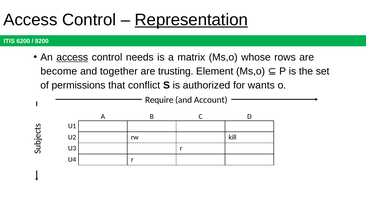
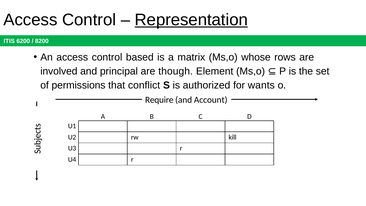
access at (72, 57) underline: present -> none
needs: needs -> based
become: become -> involved
together: together -> principal
trusting: trusting -> though
